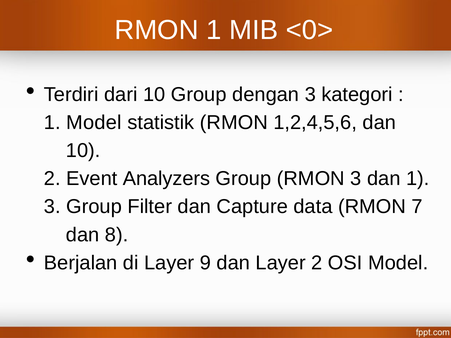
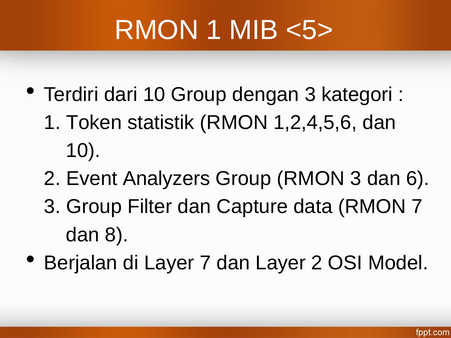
<0>: <0> -> <5>
1 Model: Model -> Token
dan 1: 1 -> 6
Layer 9: 9 -> 7
